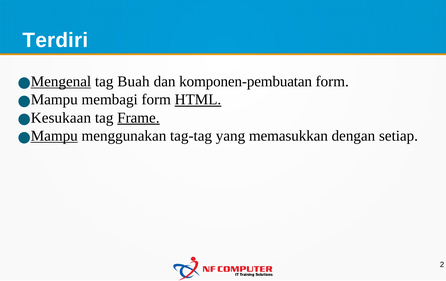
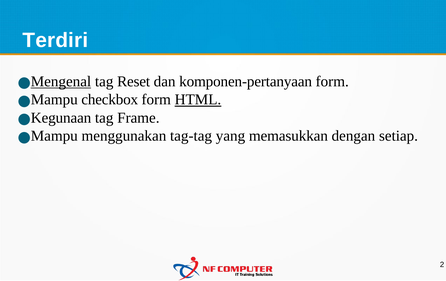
Buah: Buah -> Reset
komponen-pembuatan: komponen-pembuatan -> komponen-pertanyaan
membagi: membagi -> checkbox
Kesukaan: Kesukaan -> Kegunaan
Frame underline: present -> none
Mampu at (54, 136) underline: present -> none
